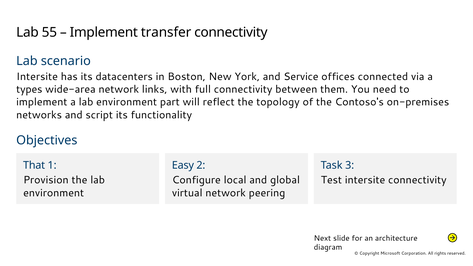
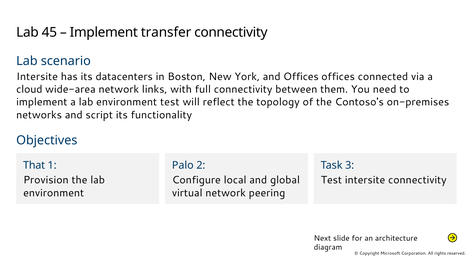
55: 55 -> 45
and Service: Service -> Offices
types: types -> cloud
environment part: part -> test
Easy: Easy -> Palo
